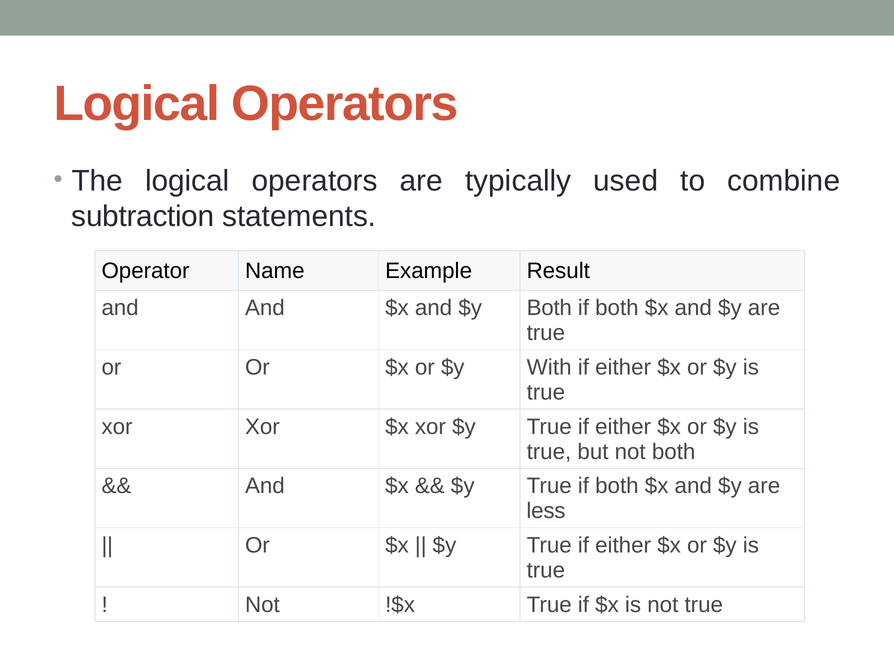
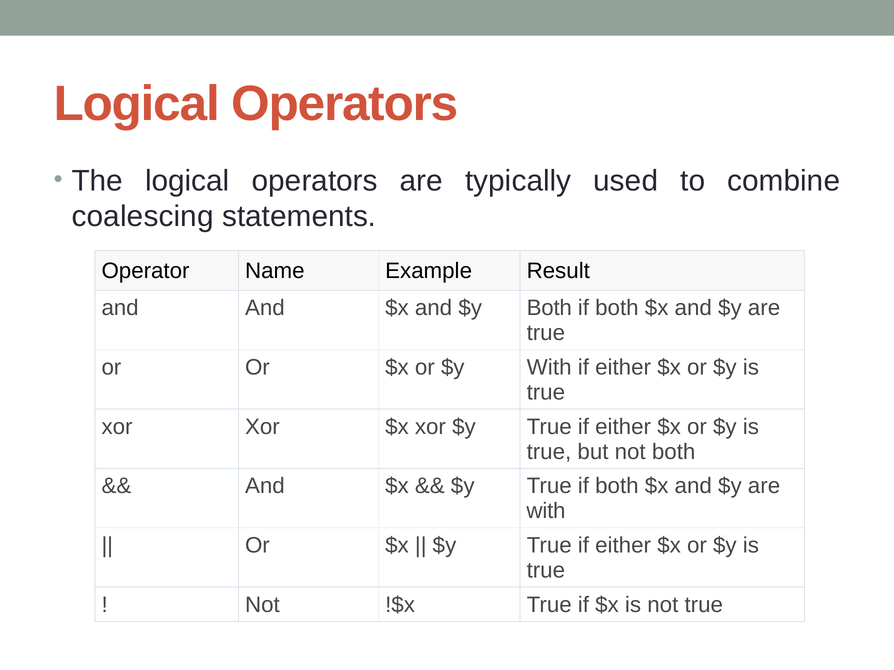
subtraction: subtraction -> coalescing
less at (546, 511): less -> with
